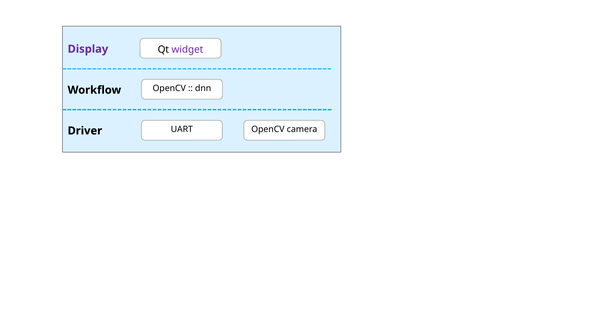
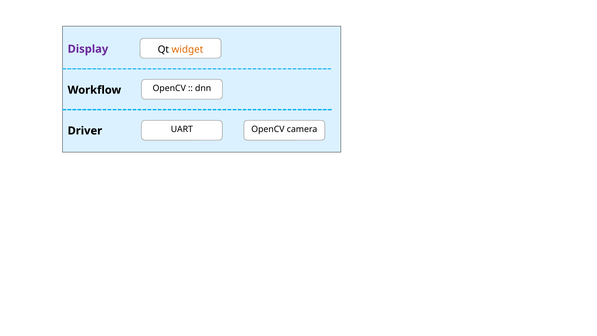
widget colour: purple -> orange
